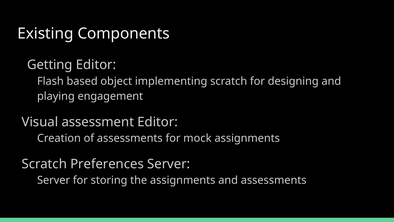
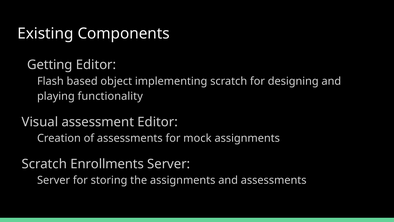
engagement: engagement -> functionality
Preferences: Preferences -> Enrollments
